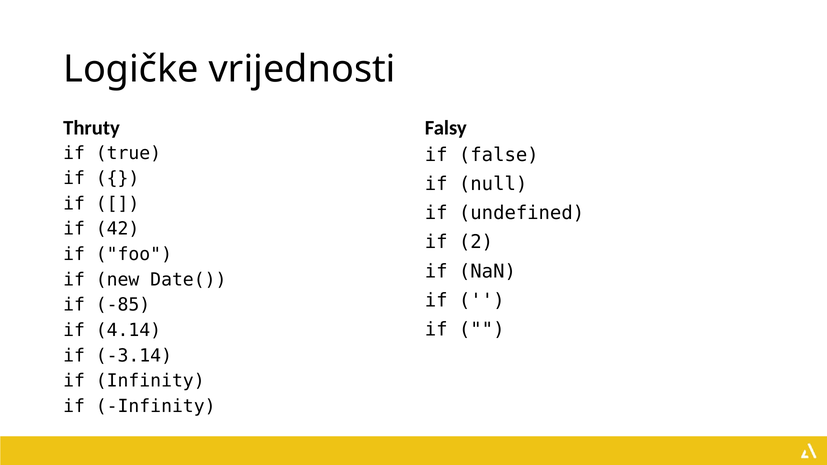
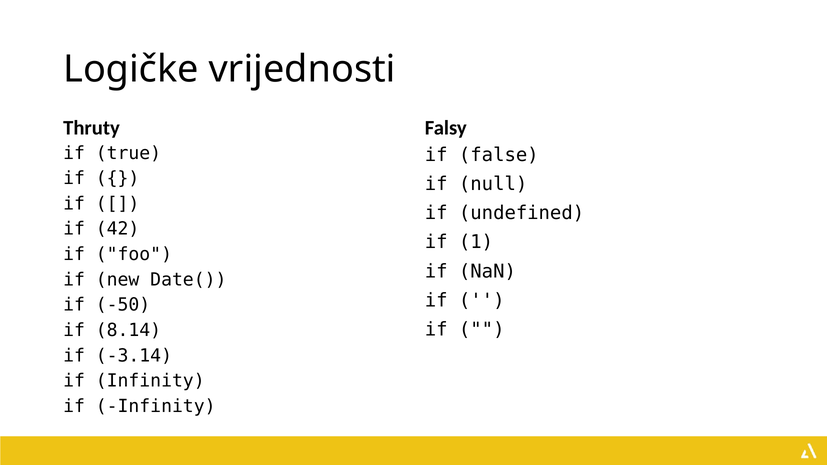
2: 2 -> 1
-85: -85 -> -50
4.14: 4.14 -> 8.14
